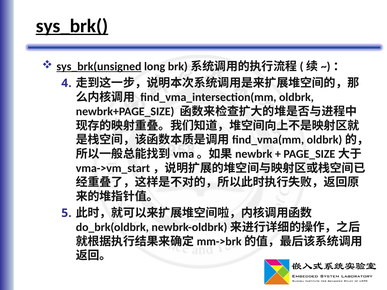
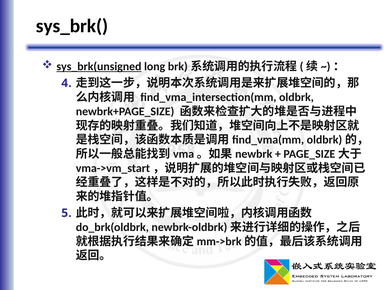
sys_brk( underline: present -> none
